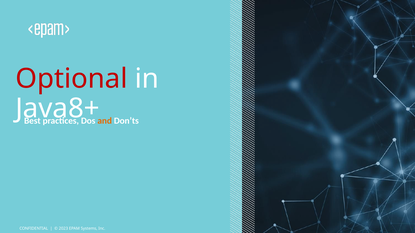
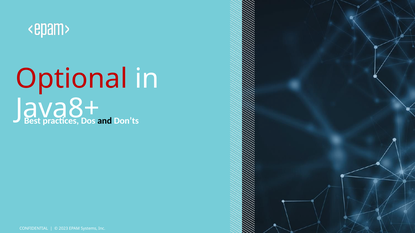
and colour: orange -> black
